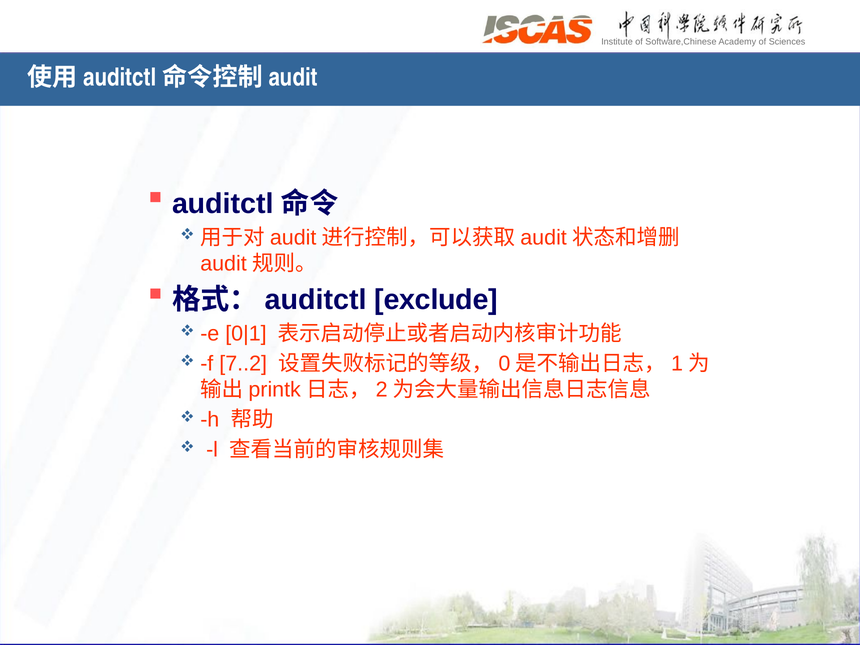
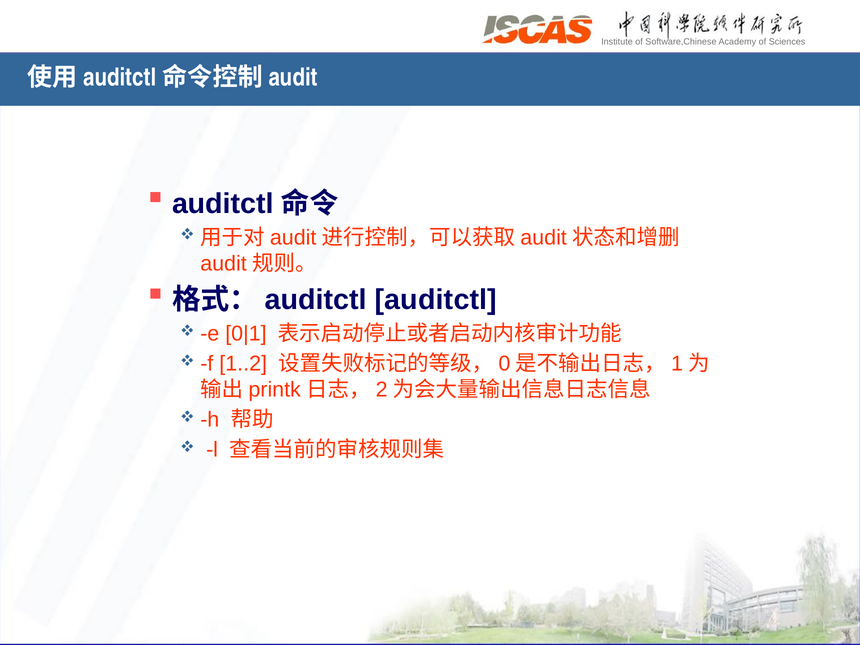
exclude: exclude -> auditctl
7..2: 7..2 -> 1..2
